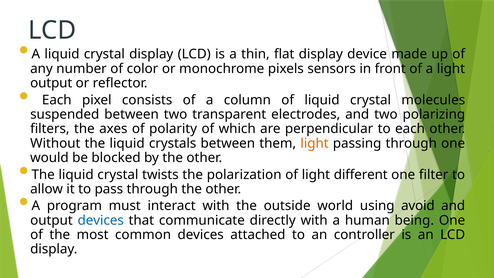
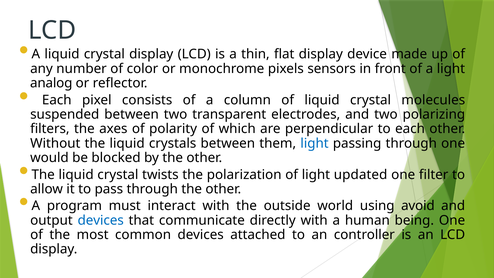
output at (51, 83): output -> analog
light at (315, 143) colour: orange -> blue
different: different -> updated
